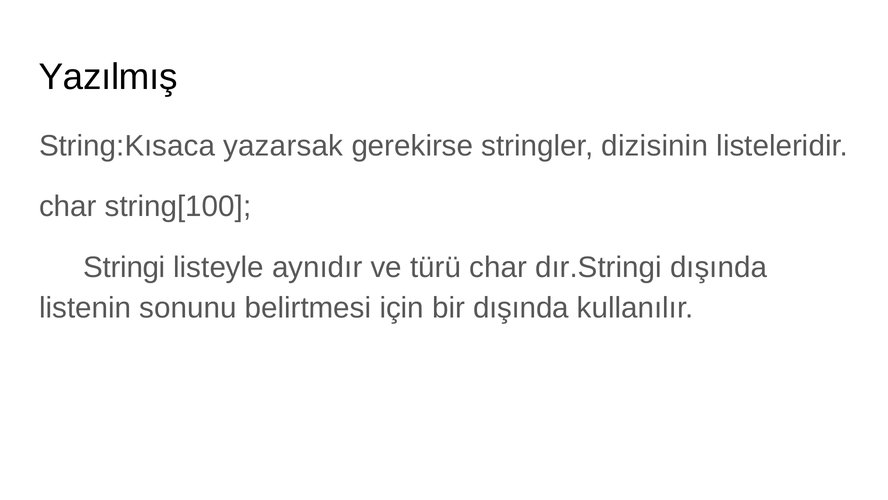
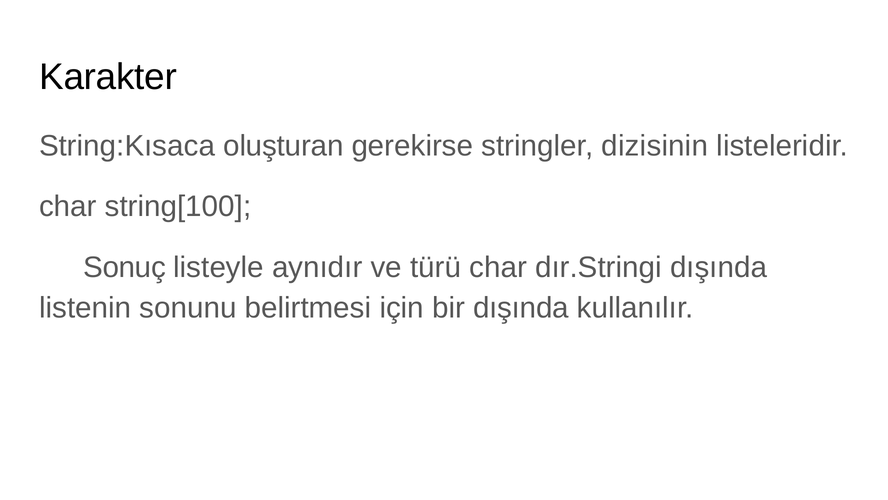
Yazılmış: Yazılmış -> Karakter
yazarsak: yazarsak -> oluşturan
Stringi: Stringi -> Sonuç
